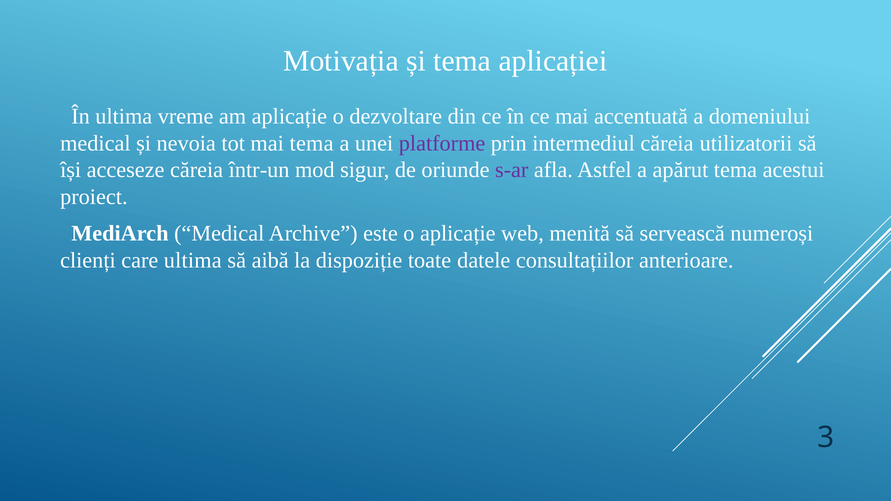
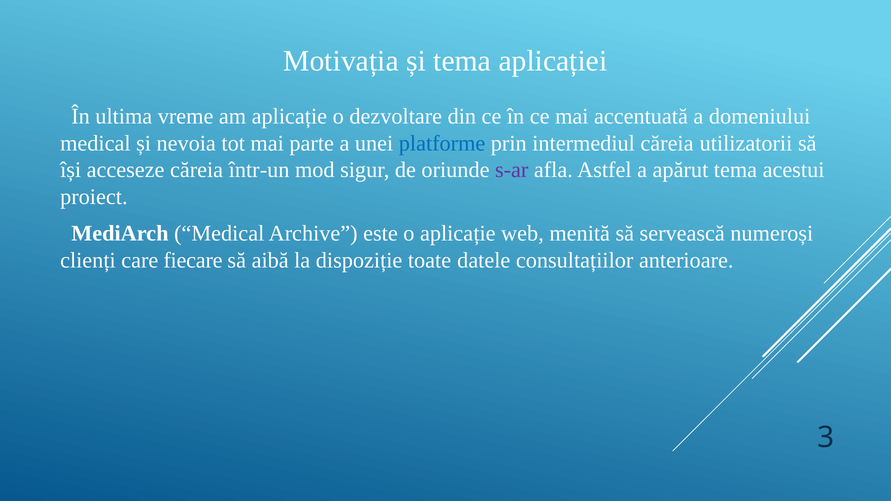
mai tema: tema -> parte
platforme colour: purple -> blue
care ultima: ultima -> fiecare
